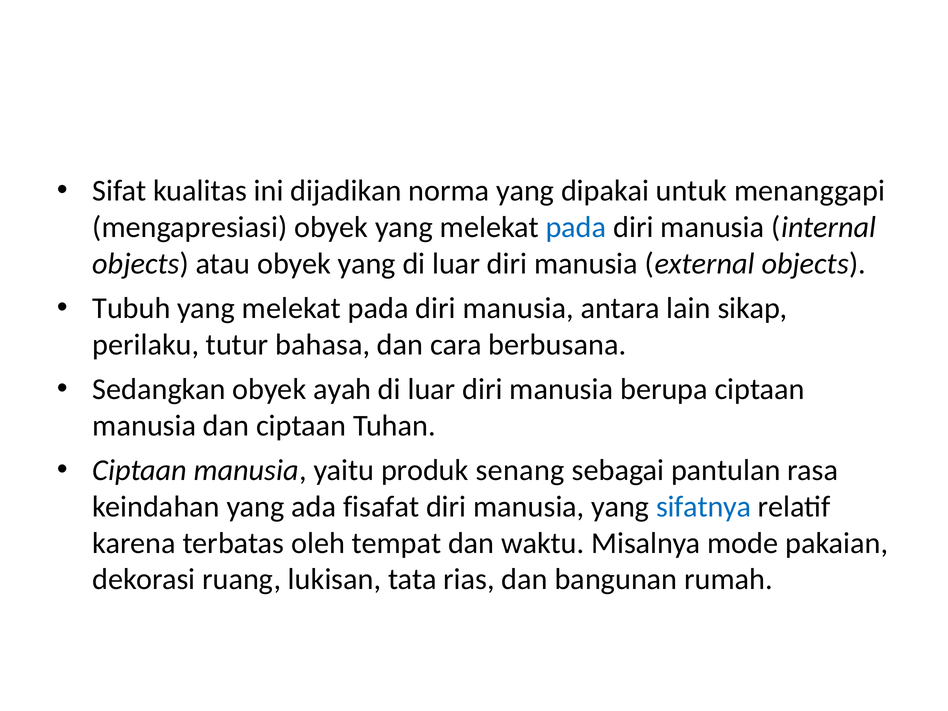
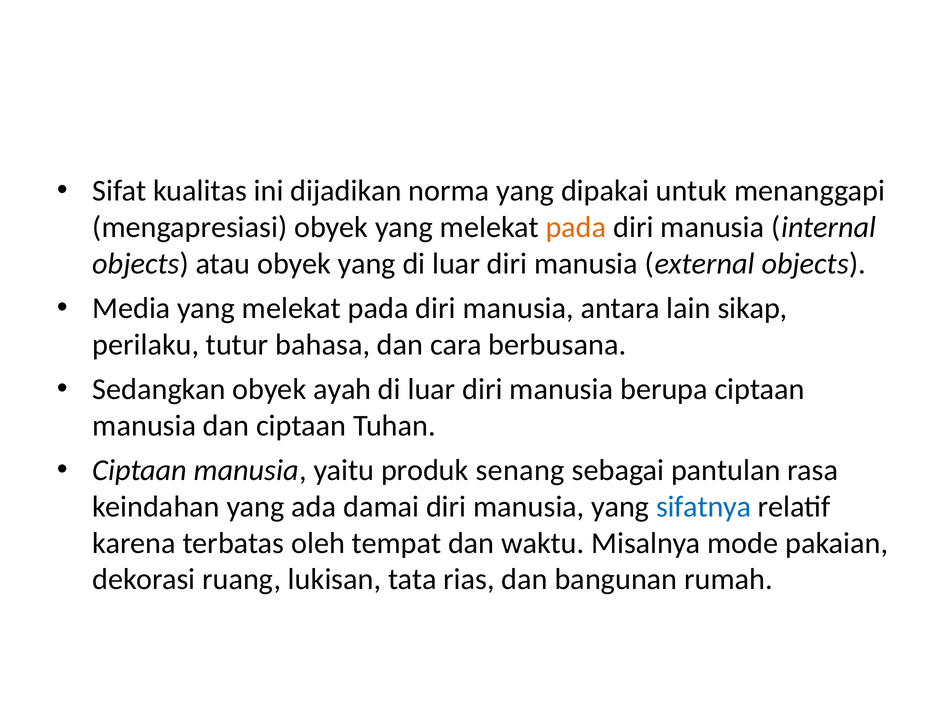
pada at (576, 227) colour: blue -> orange
Tubuh: Tubuh -> Media
fisafat: fisafat -> damai
